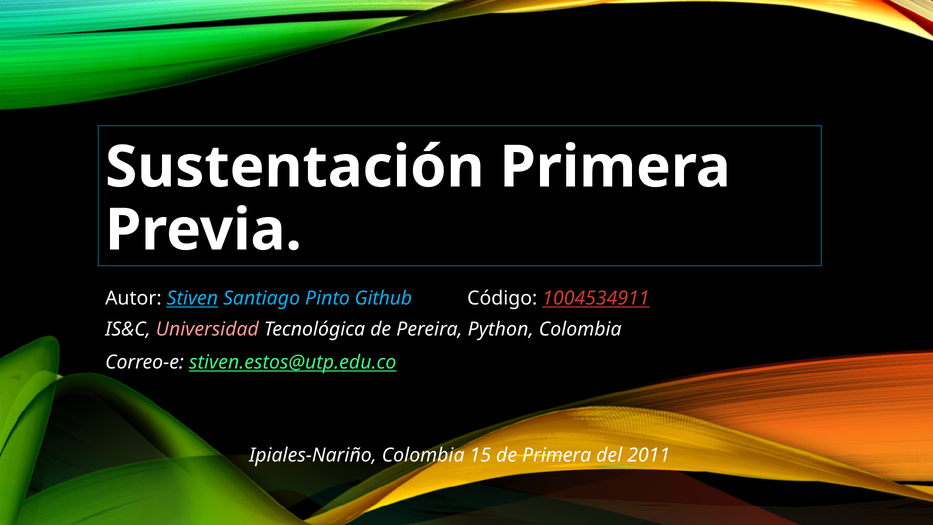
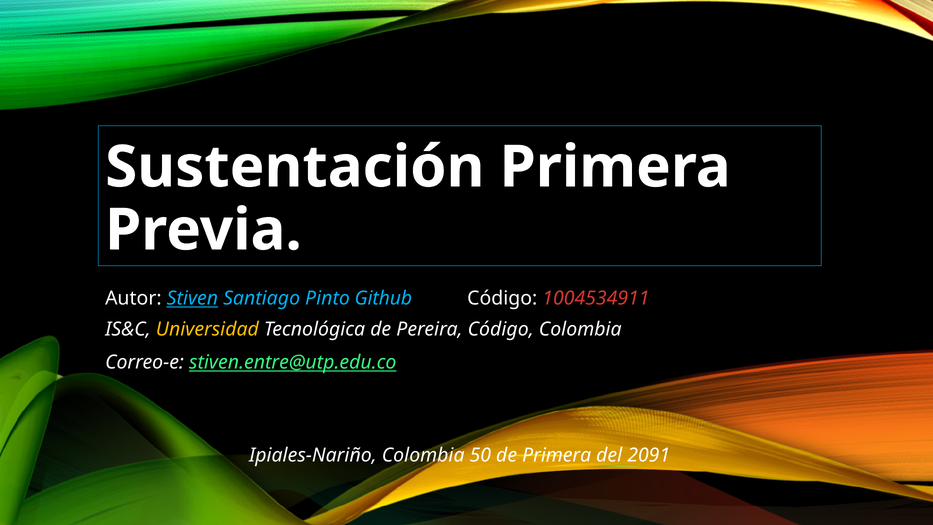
1004534911 underline: present -> none
Universidad colour: pink -> yellow
Pereira Python: Python -> Código
stiven.estos@utp.edu.co: stiven.estos@utp.edu.co -> stiven.entre@utp.edu.co
15: 15 -> 50
2011: 2011 -> 2091
